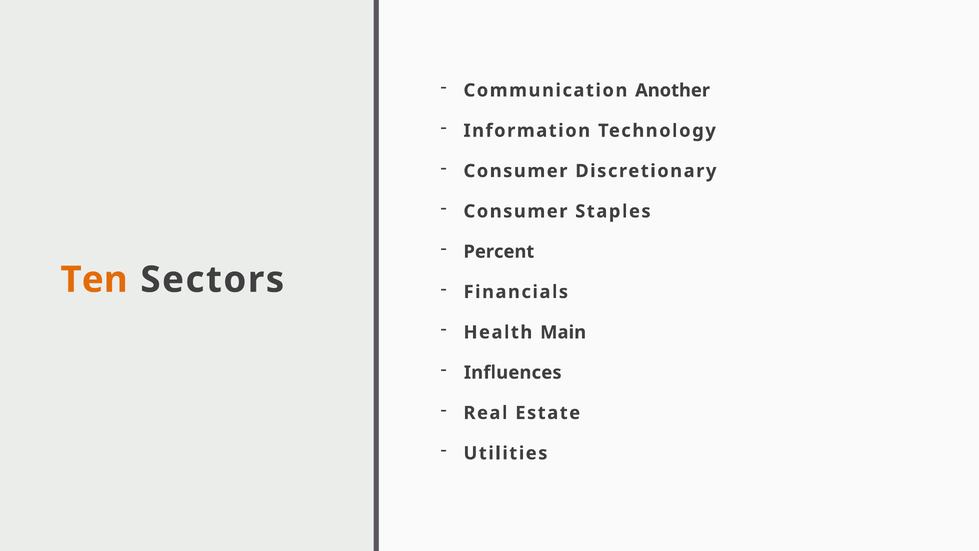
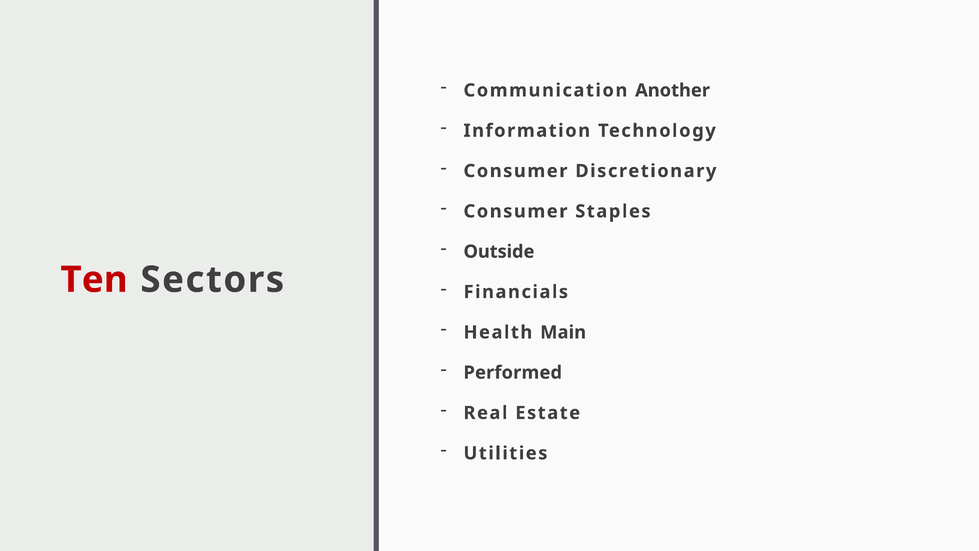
Percent: Percent -> Outside
Ten colour: orange -> red
Influences: Influences -> Performed
